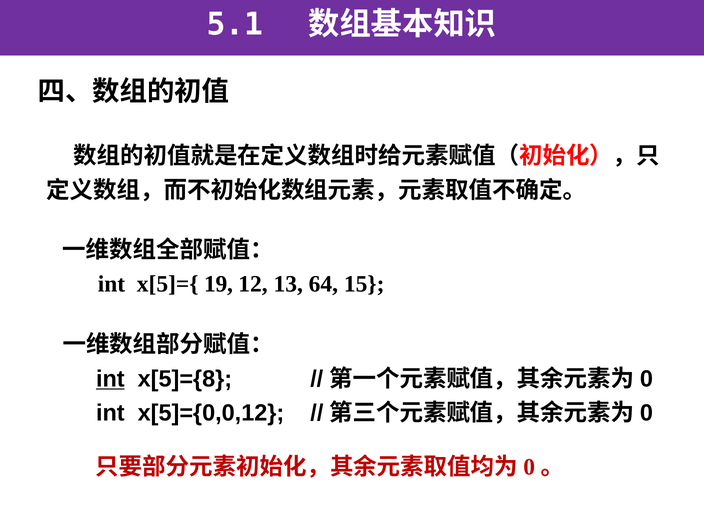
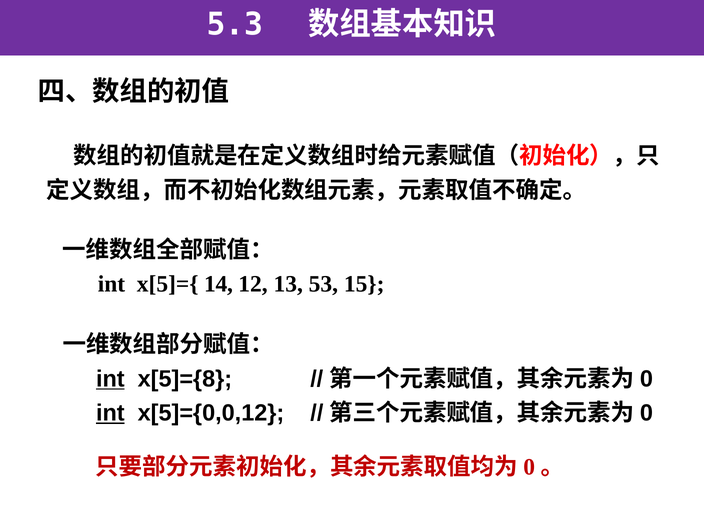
5.1: 5.1 -> 5.3
19: 19 -> 14
64: 64 -> 53
int at (110, 413) underline: none -> present
